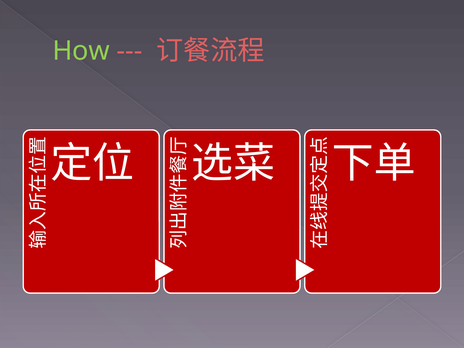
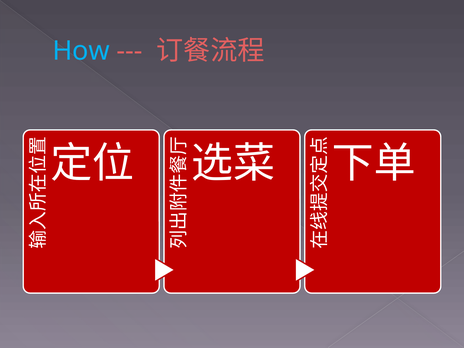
How colour: light green -> light blue
